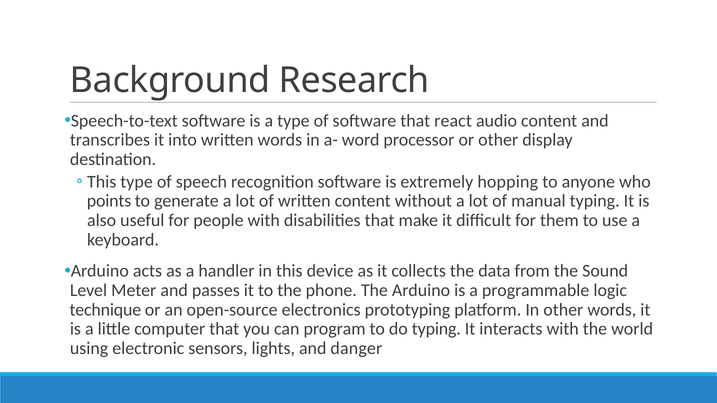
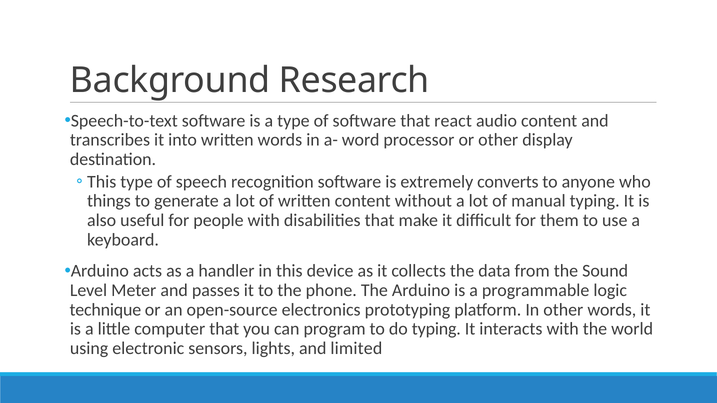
hopping: hopping -> converts
points: points -> things
danger: danger -> limited
